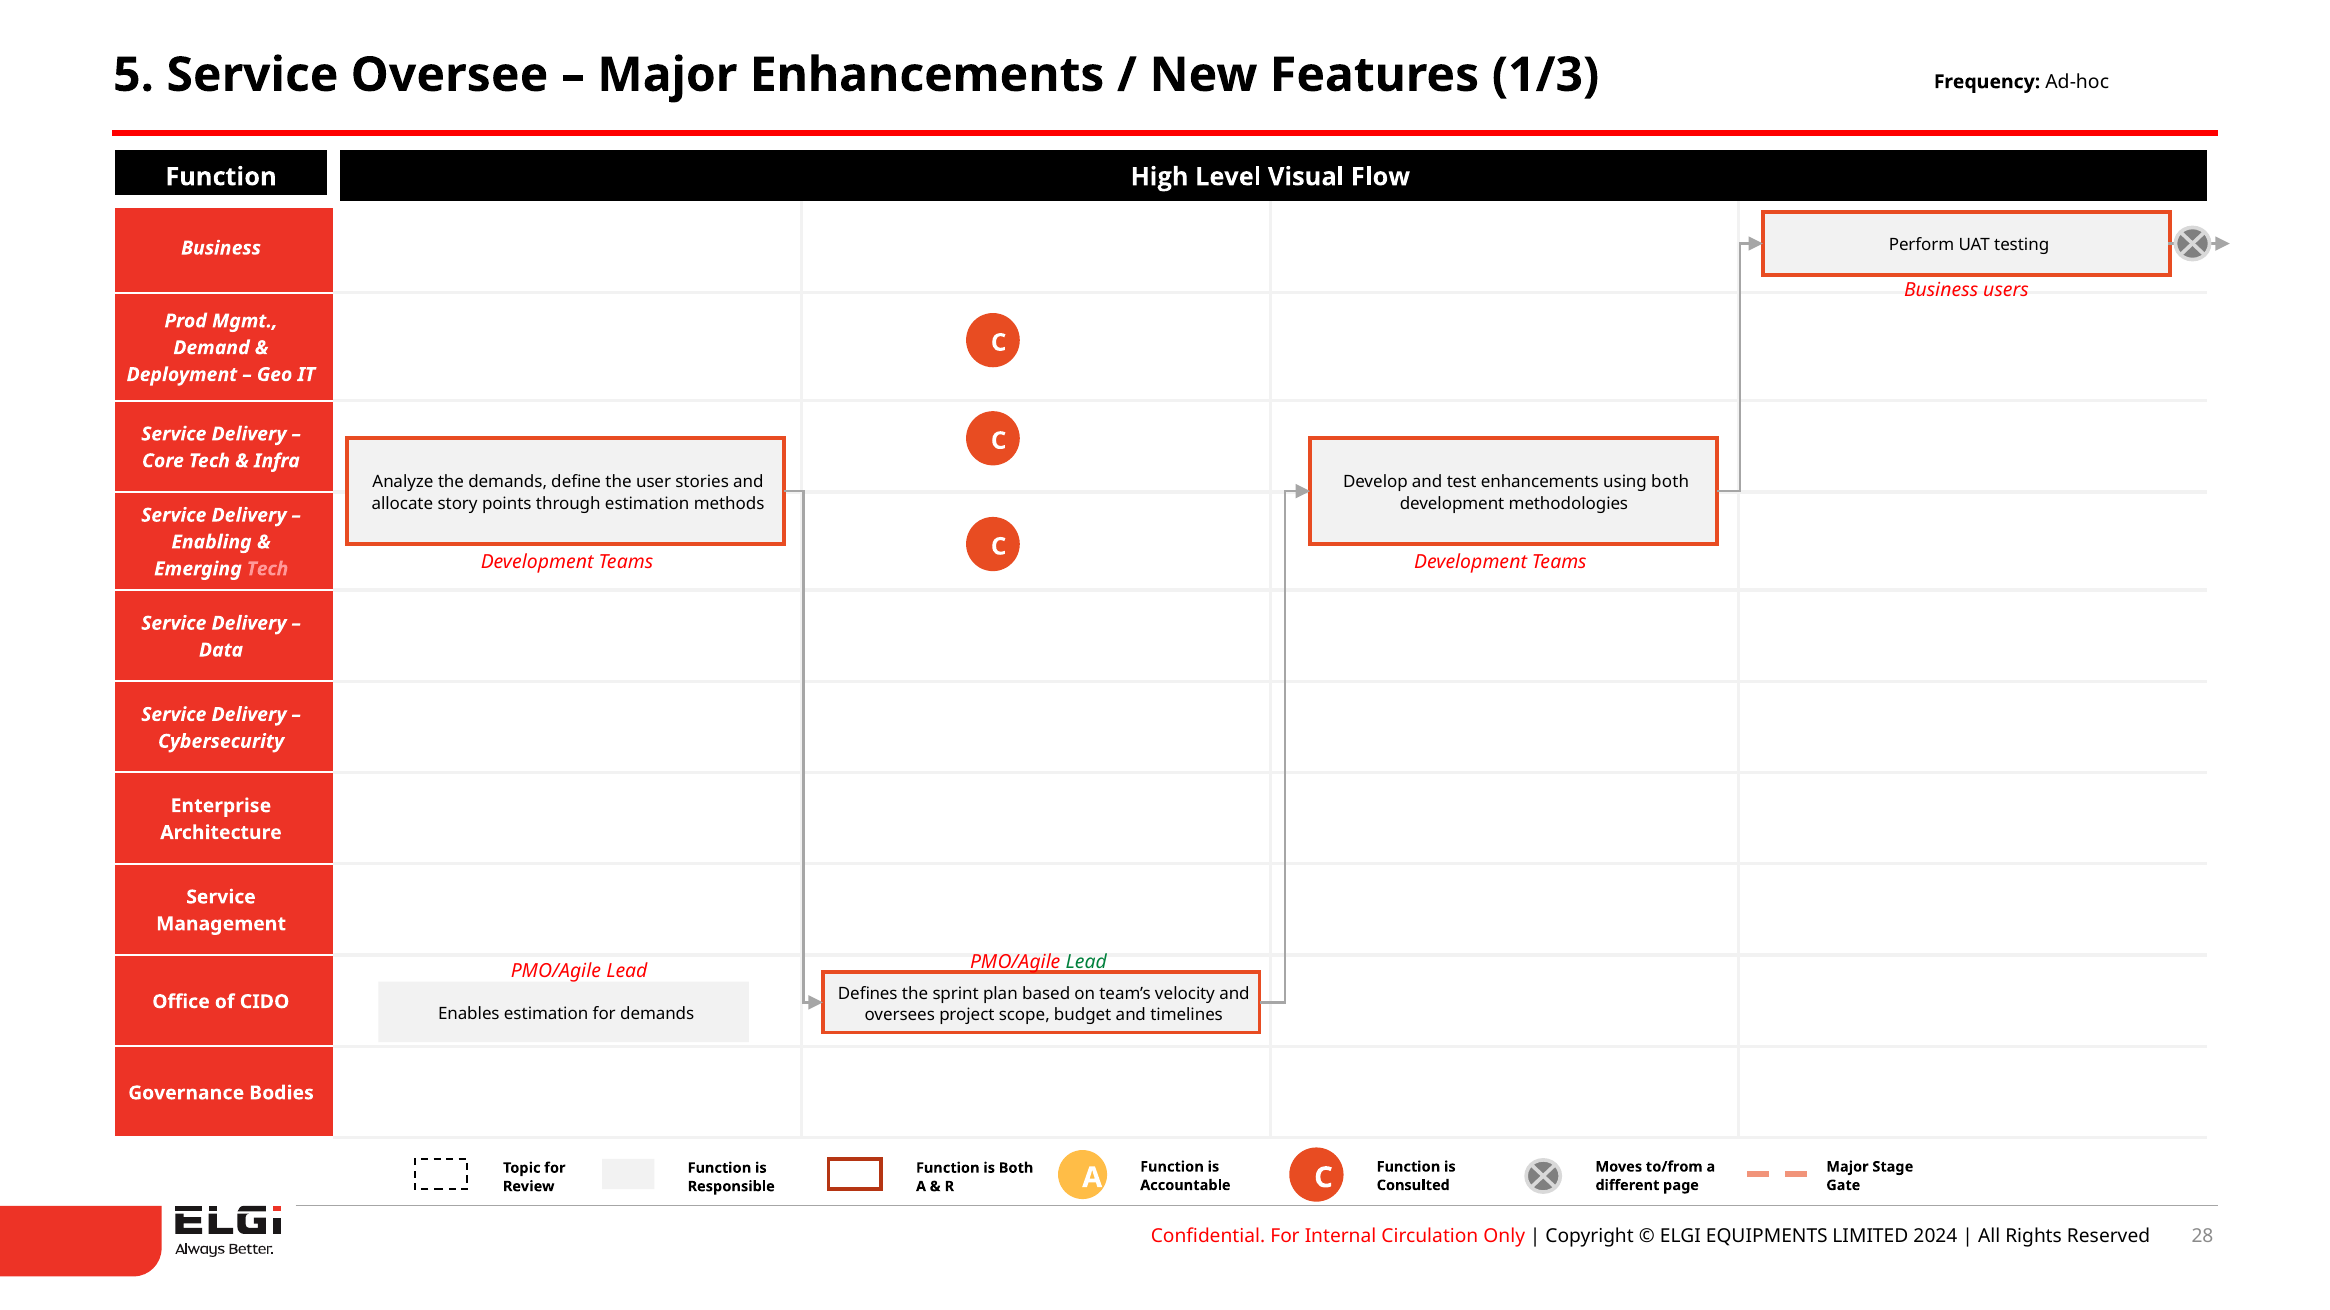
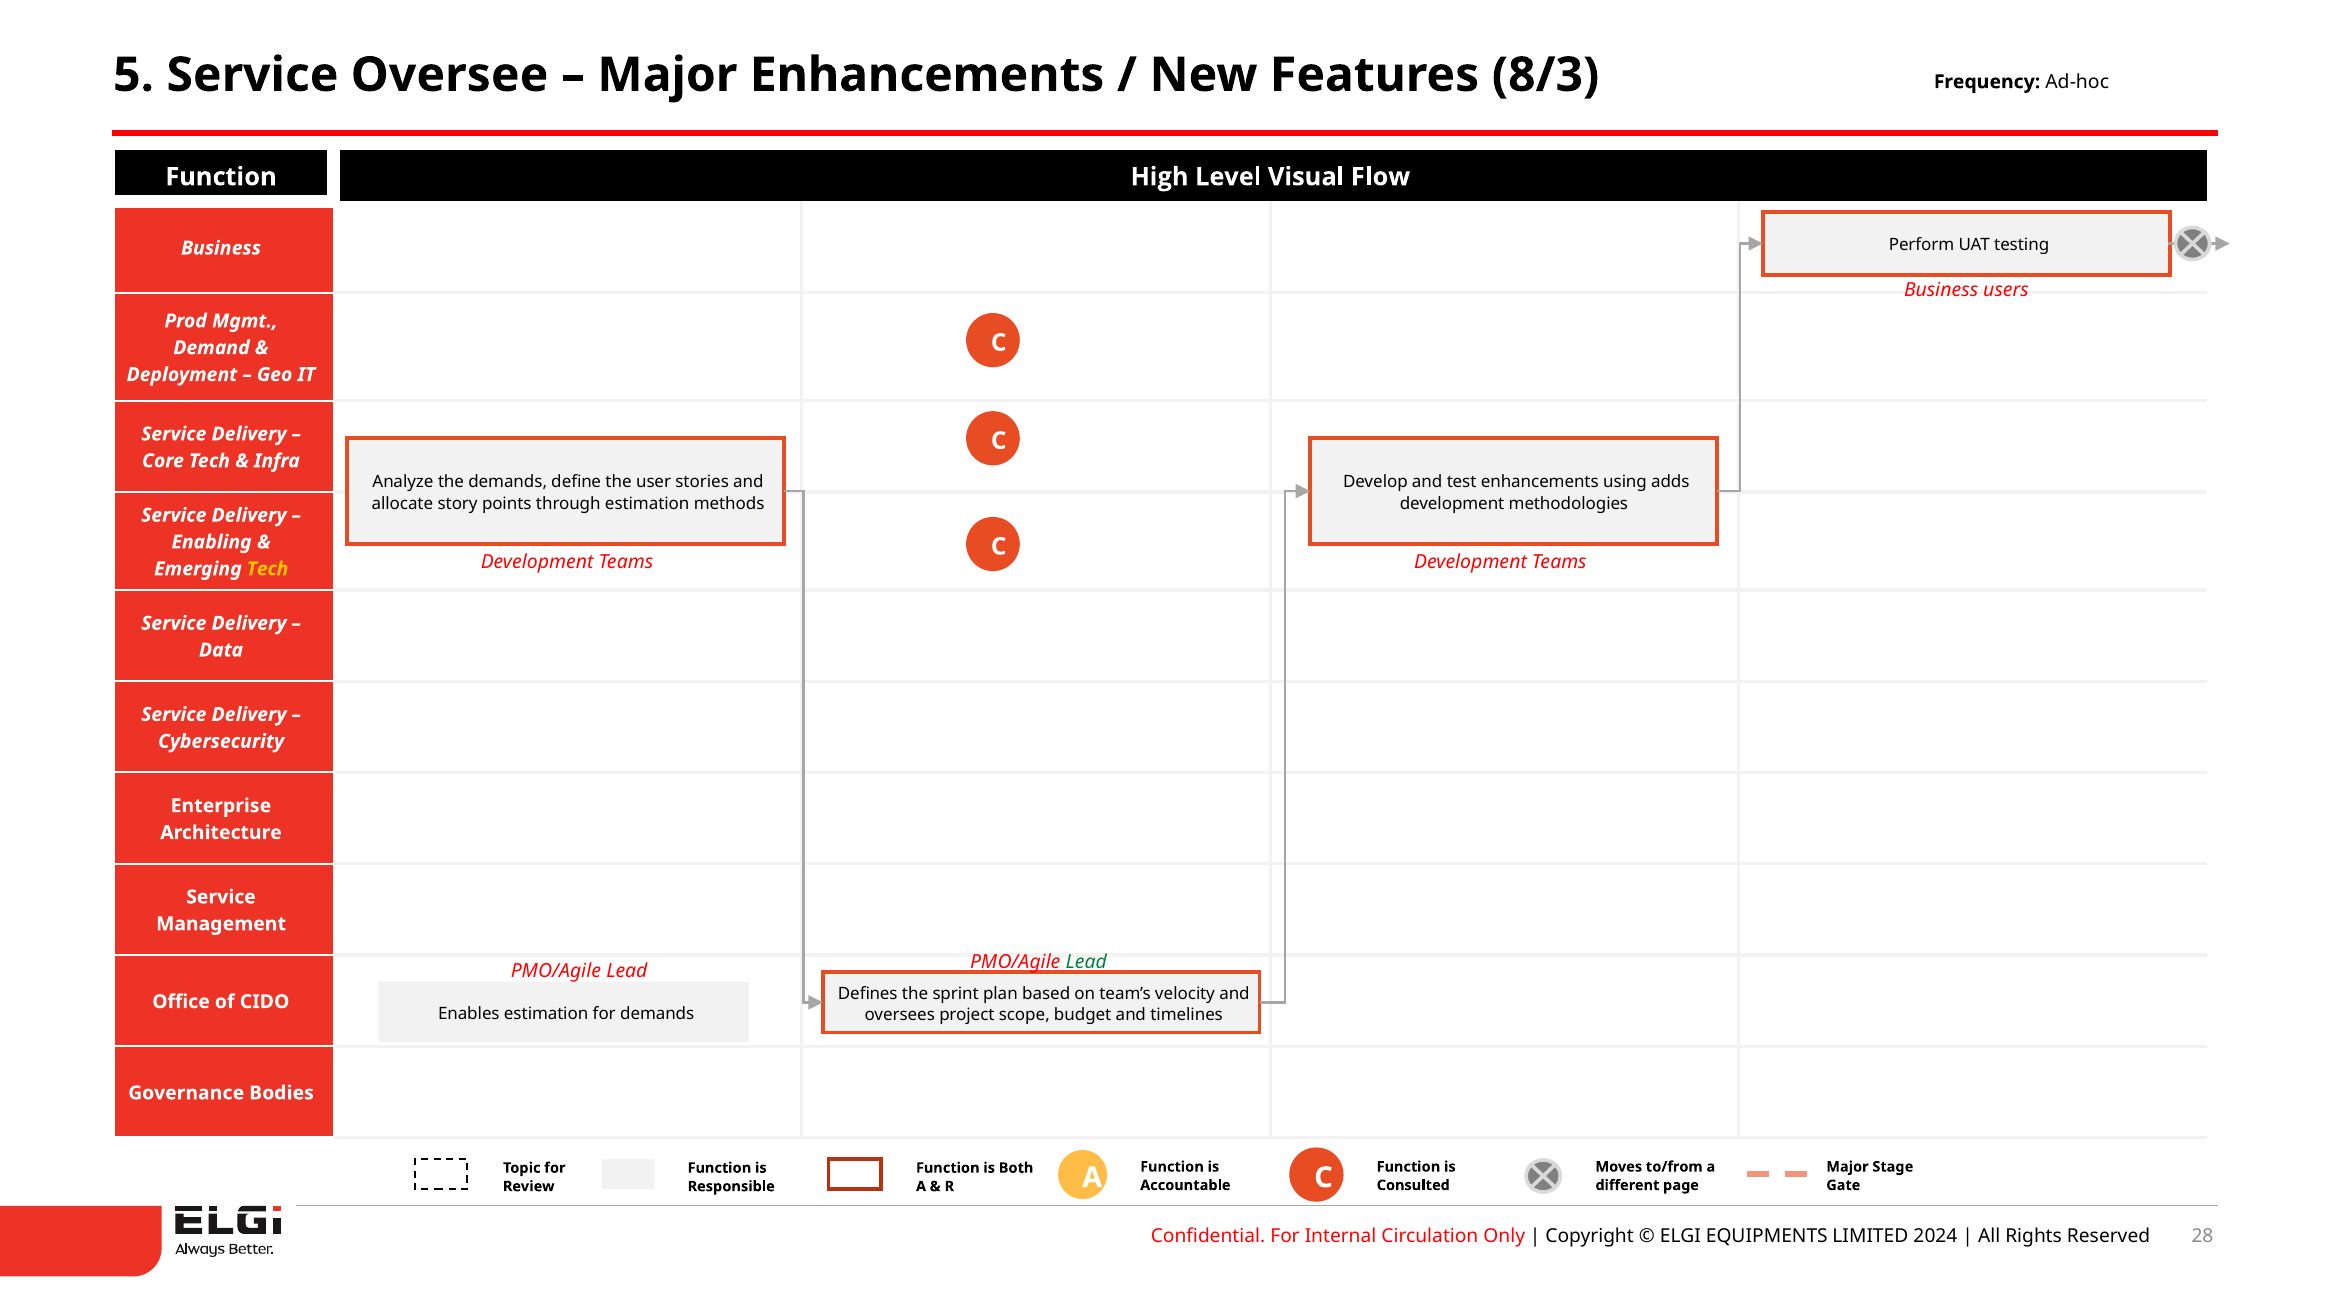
1/3: 1/3 -> 8/3
using both: both -> adds
Tech at (267, 569) colour: pink -> yellow
